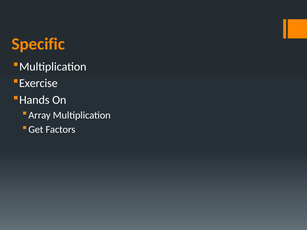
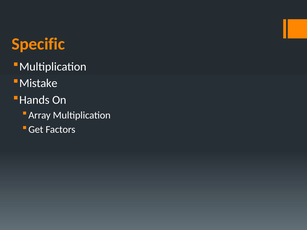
Exercise: Exercise -> Mistake
